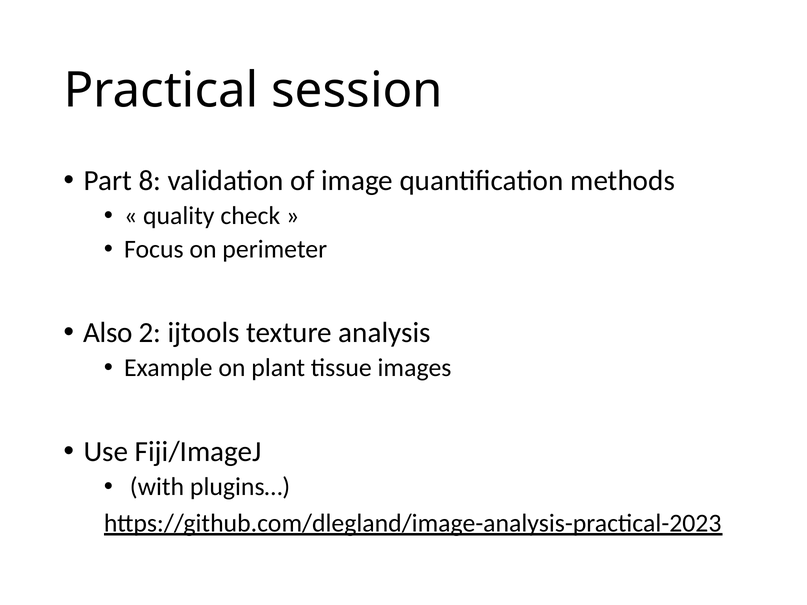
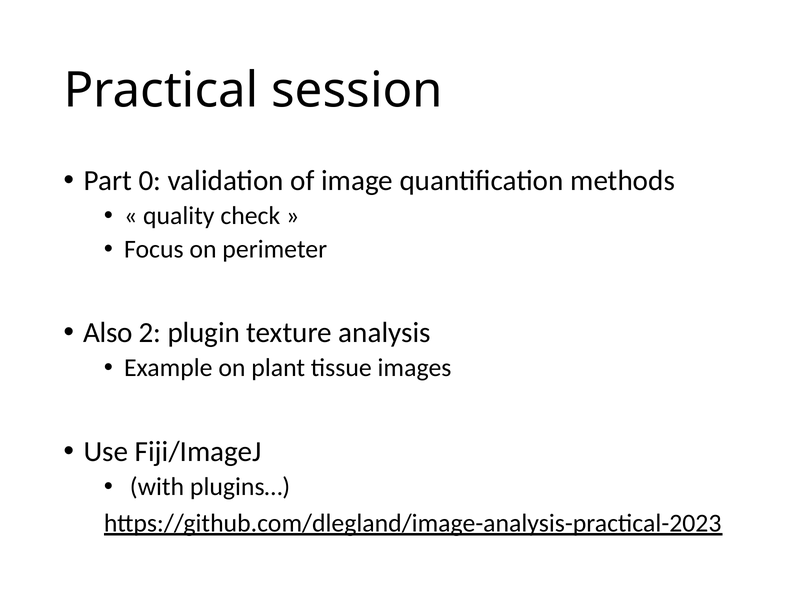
8: 8 -> 0
ijtools: ijtools -> plugin
